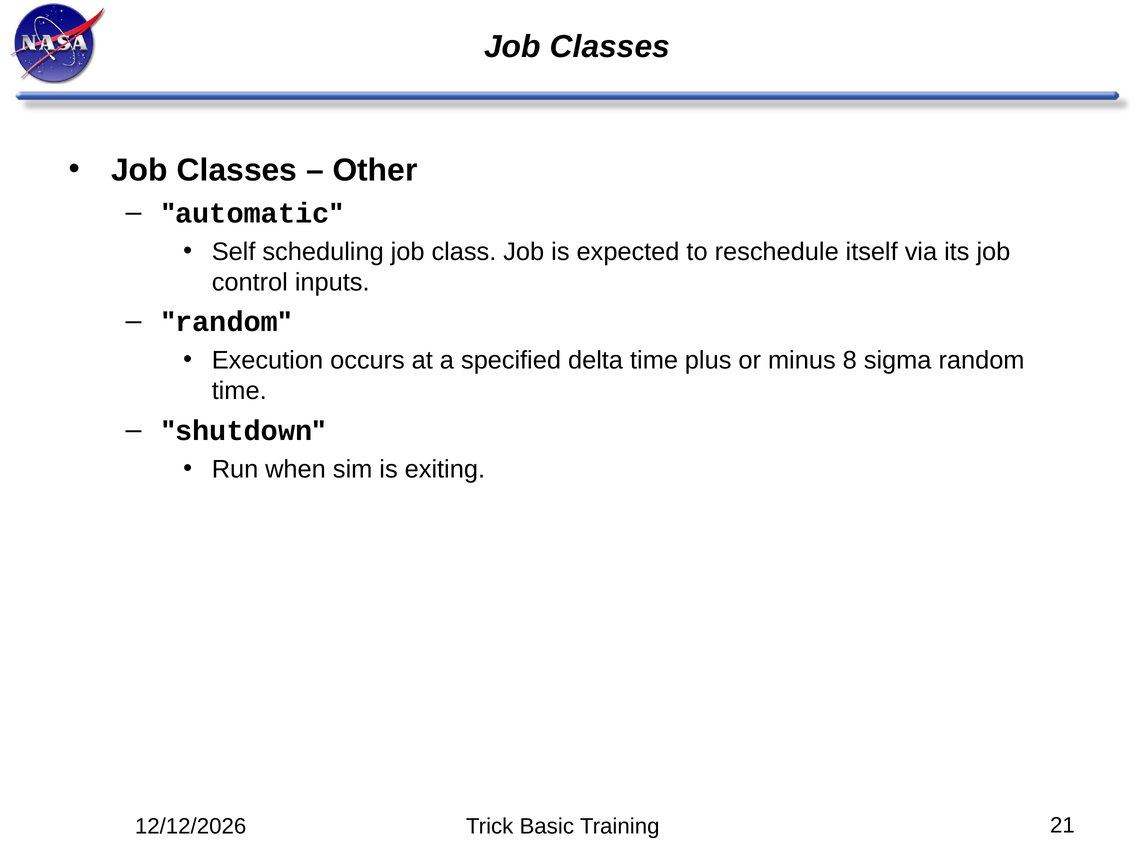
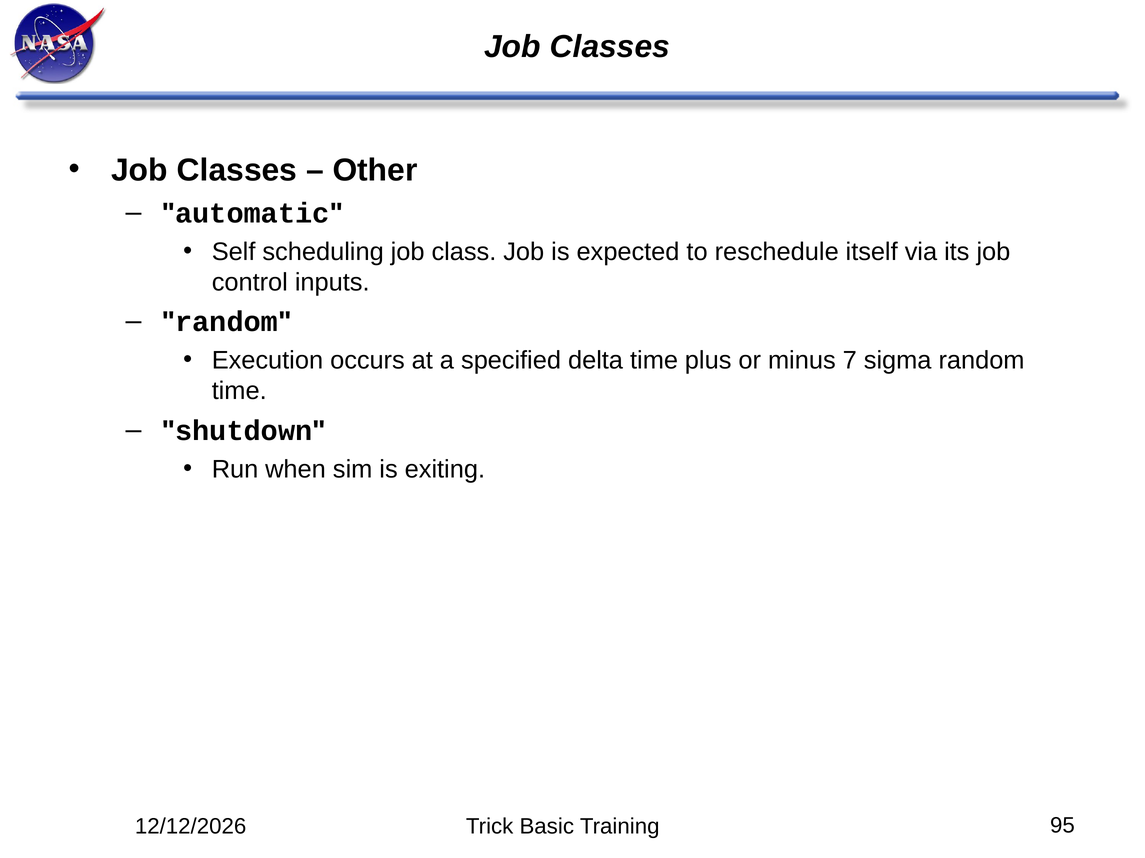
8: 8 -> 7
21: 21 -> 95
